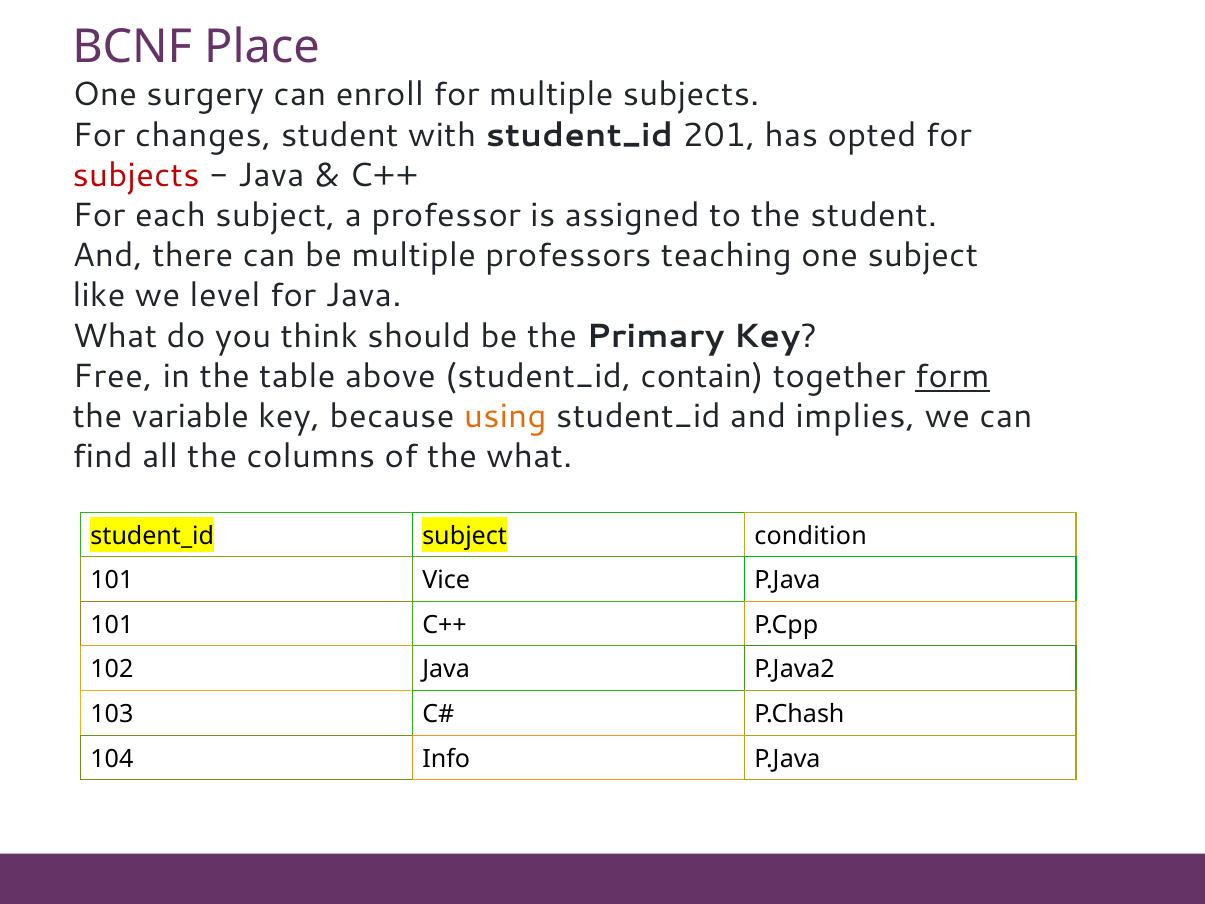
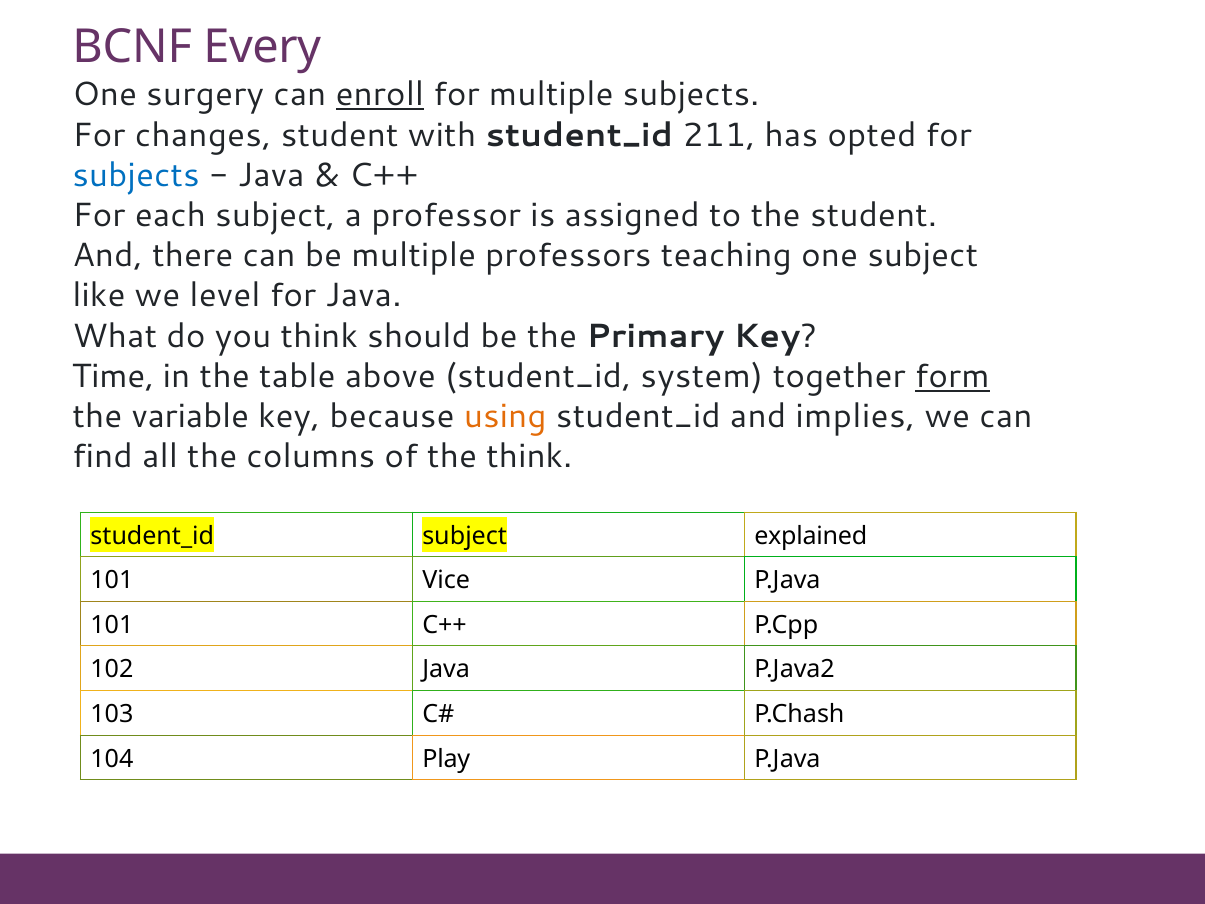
Place: Place -> Every
enroll underline: none -> present
201: 201 -> 211
subjects at (136, 175) colour: red -> blue
Free: Free -> Time
contain: contain -> system
the what: what -> think
condition: condition -> explained
Info: Info -> Play
